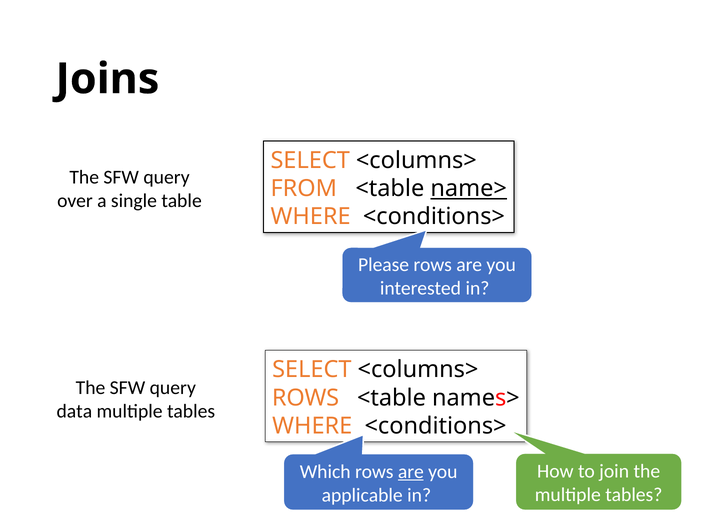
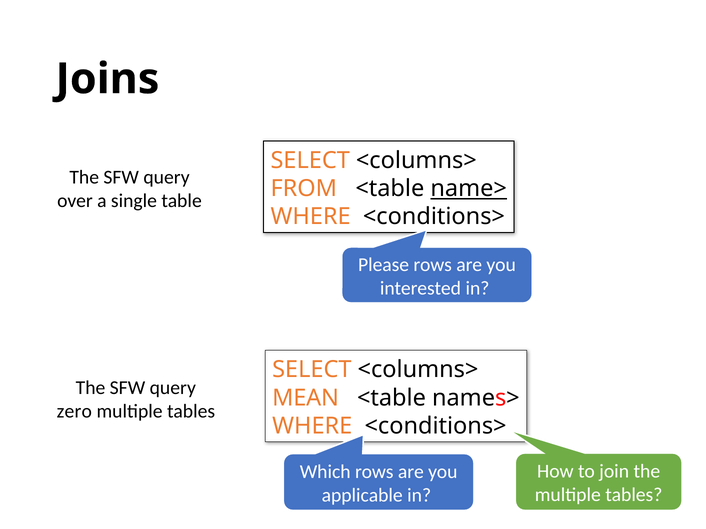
ROWS at (306, 398): ROWS -> MEAN
data: data -> zero
are at (411, 472) underline: present -> none
